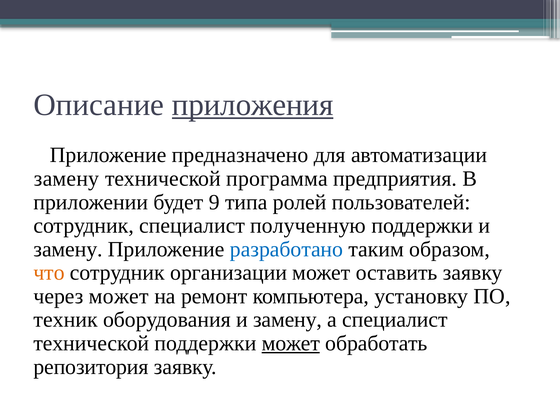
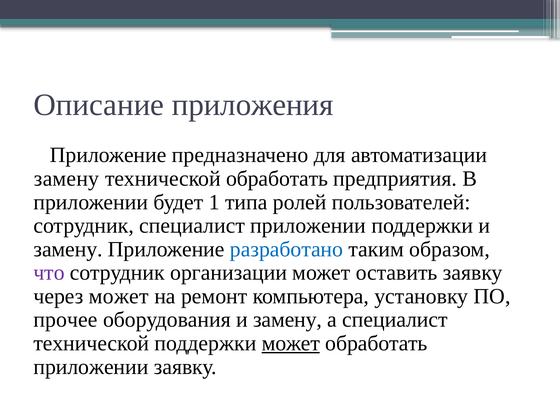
приложения underline: present -> none
технической программа: программа -> обработать
9: 9 -> 1
специалист полученную: полученную -> приложении
что colour: orange -> purple
техник: техник -> прочее
репозитория at (91, 367): репозитория -> приложении
